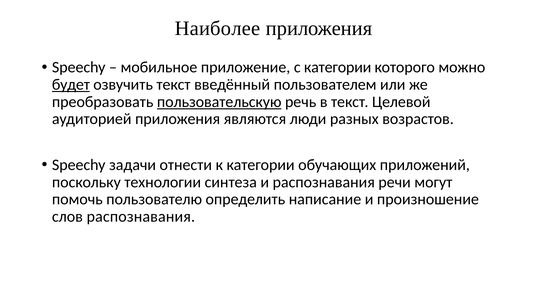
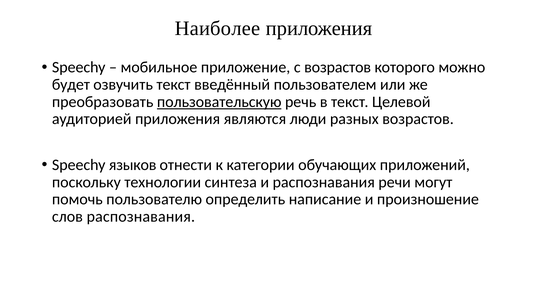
с категории: категории -> возрастов
будет underline: present -> none
задачи: задачи -> языков
